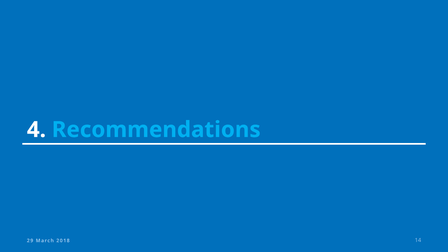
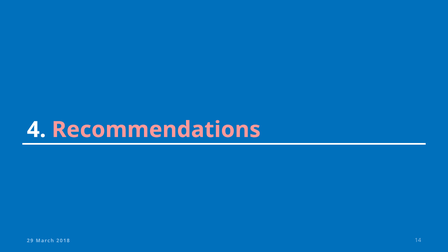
Recommendations colour: light blue -> pink
